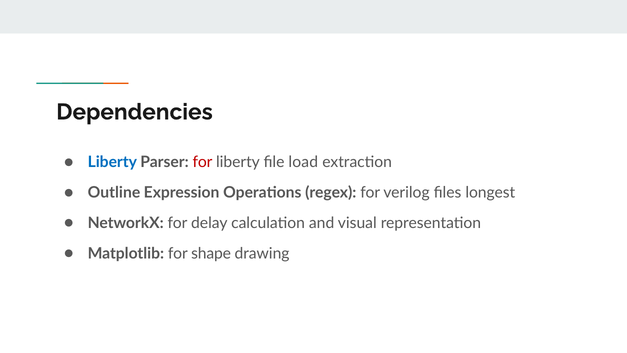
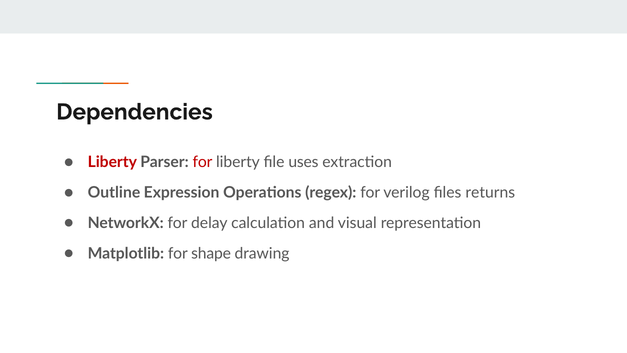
Liberty at (112, 162) colour: blue -> red
load: load -> uses
longest: longest -> returns
